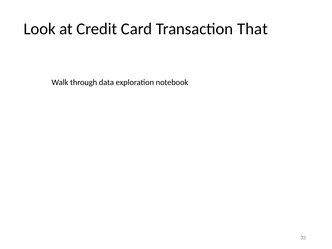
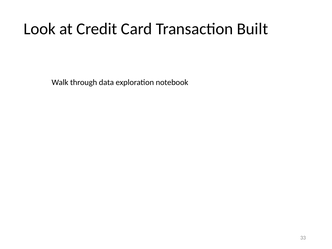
That: That -> Built
